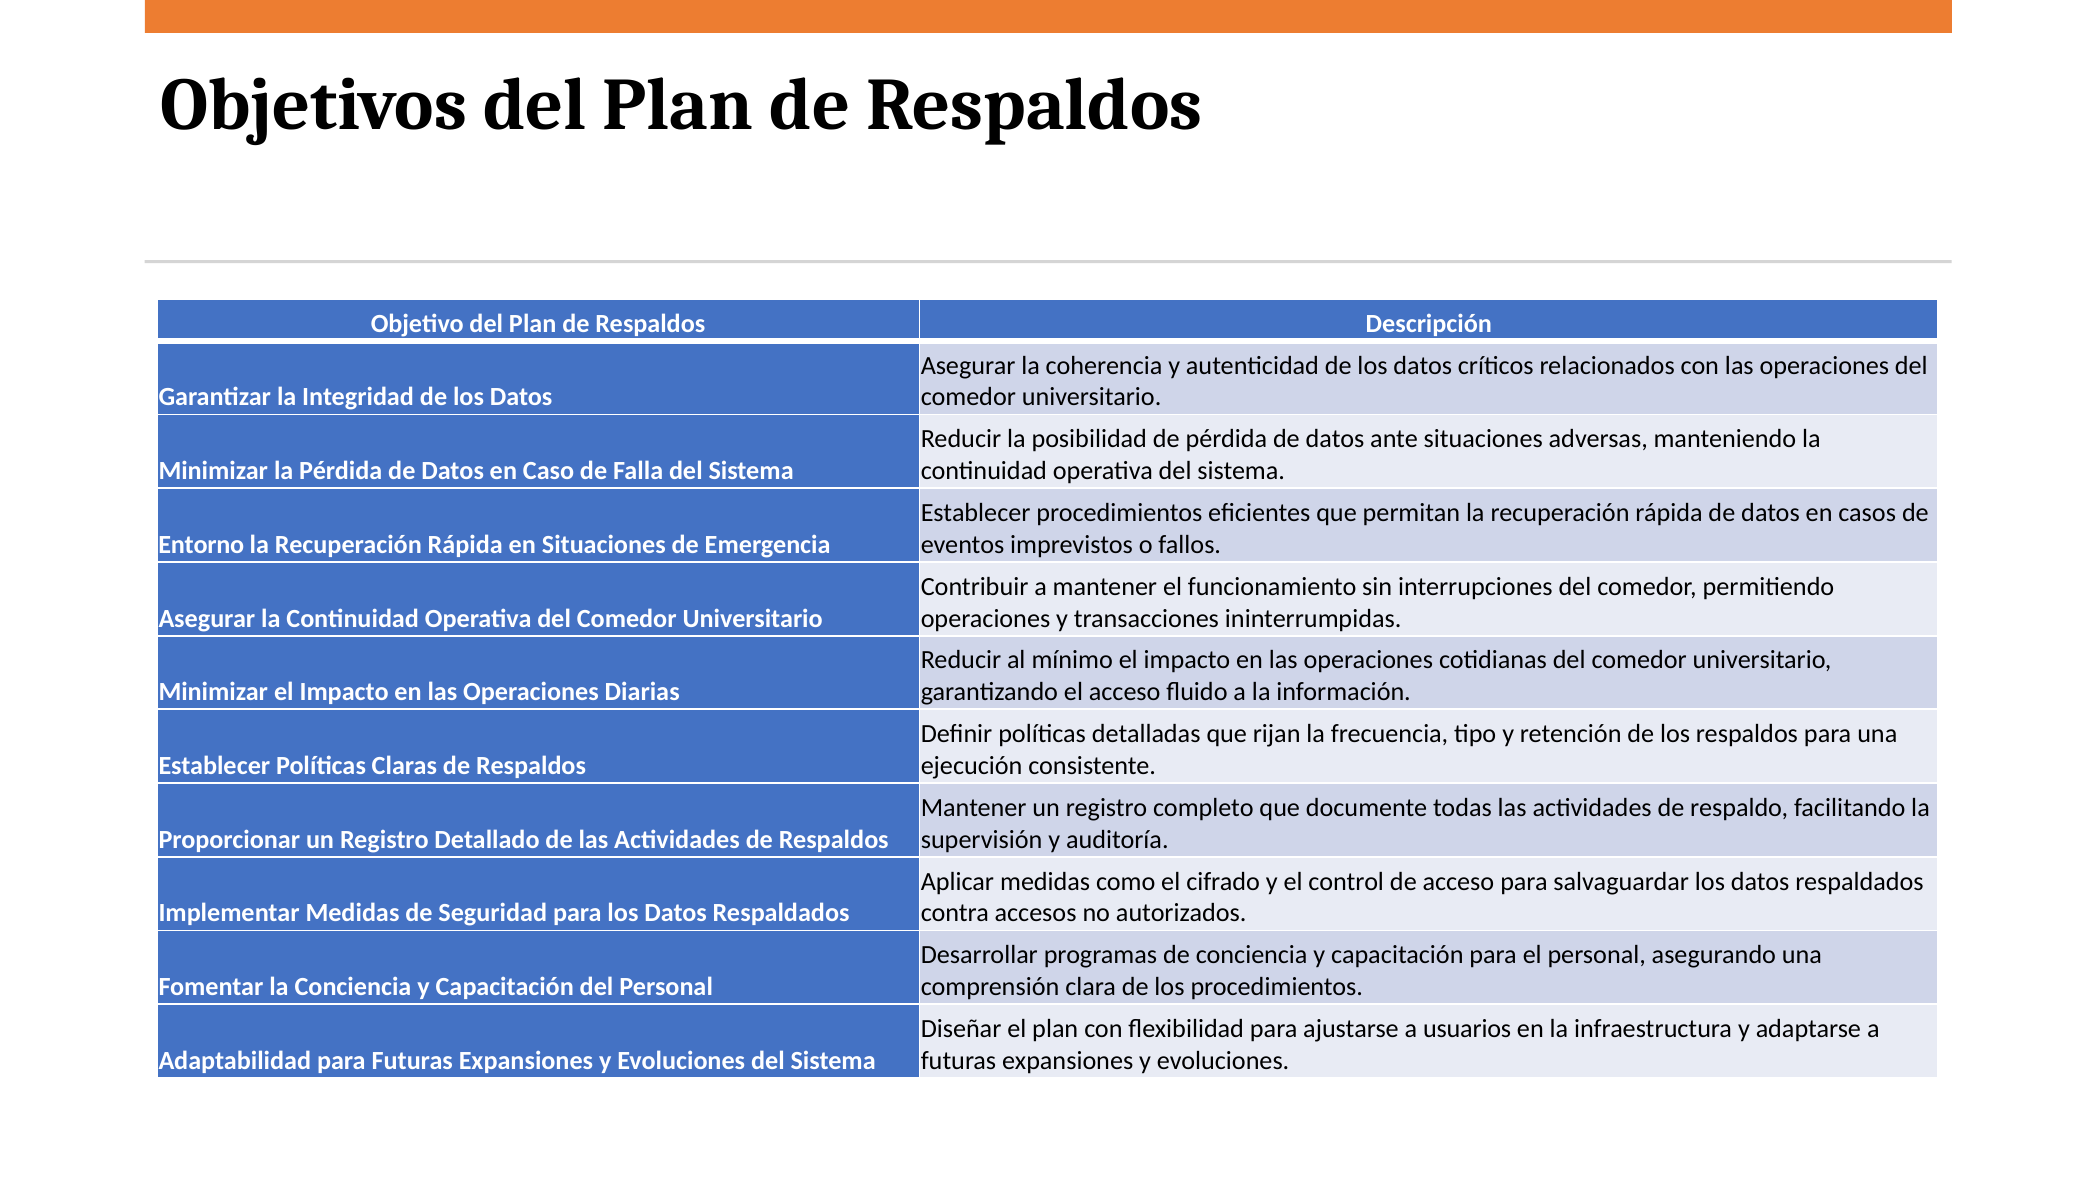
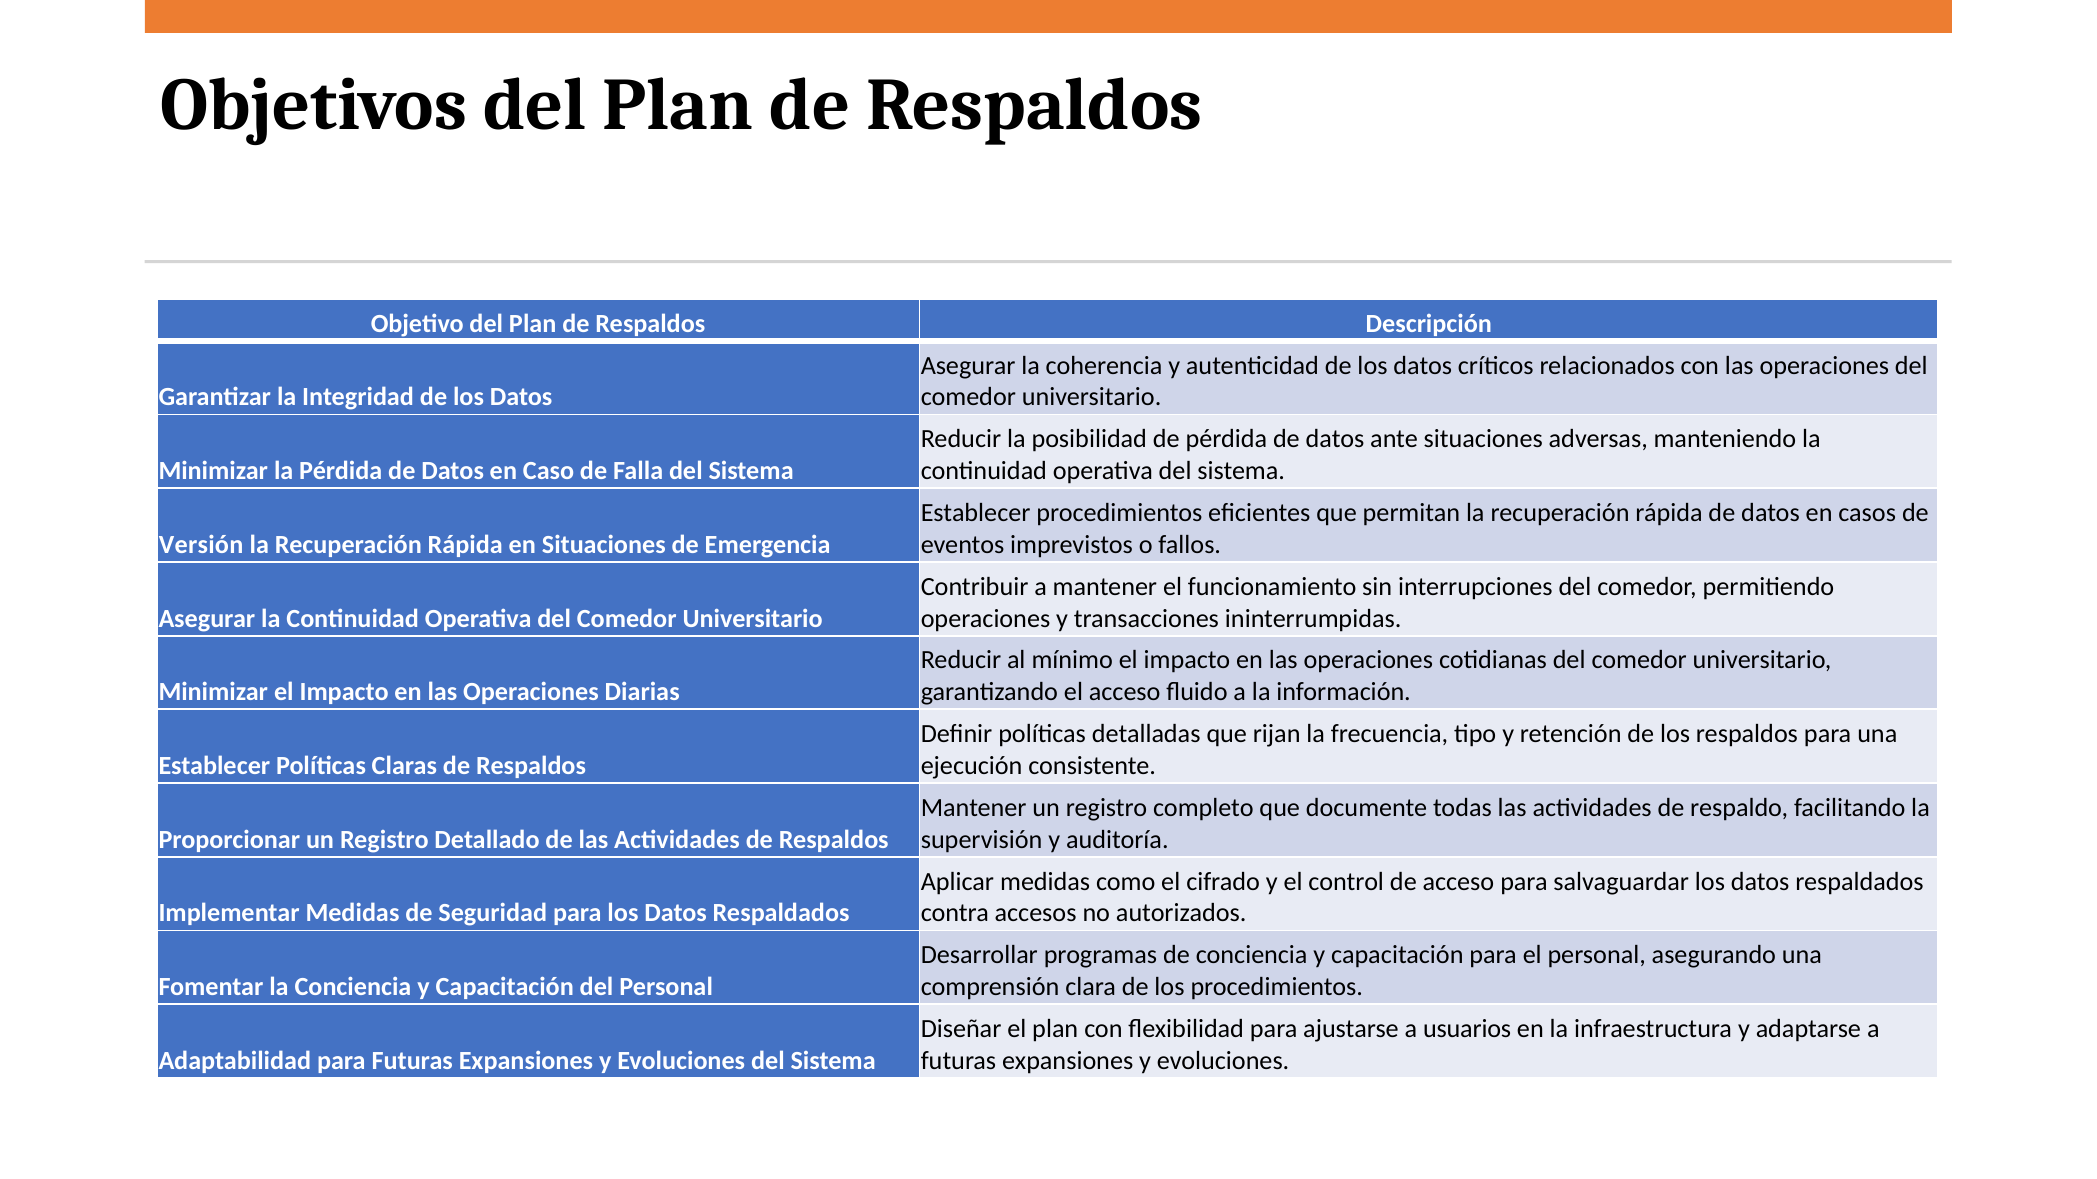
Entorno: Entorno -> Versión
